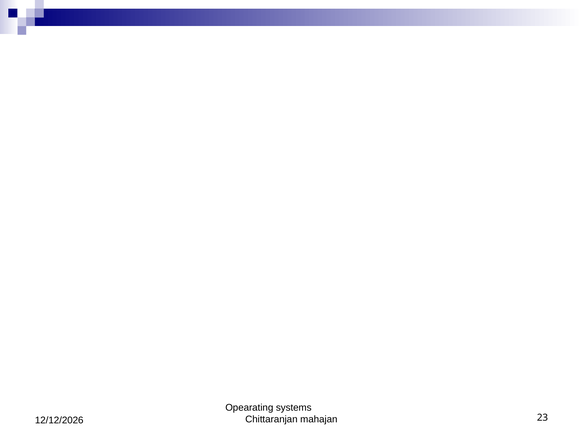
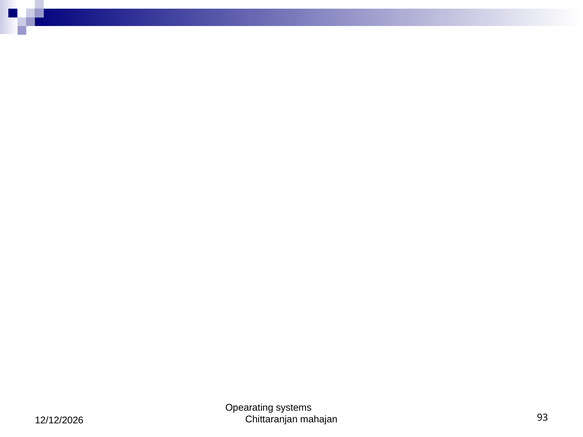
23: 23 -> 93
